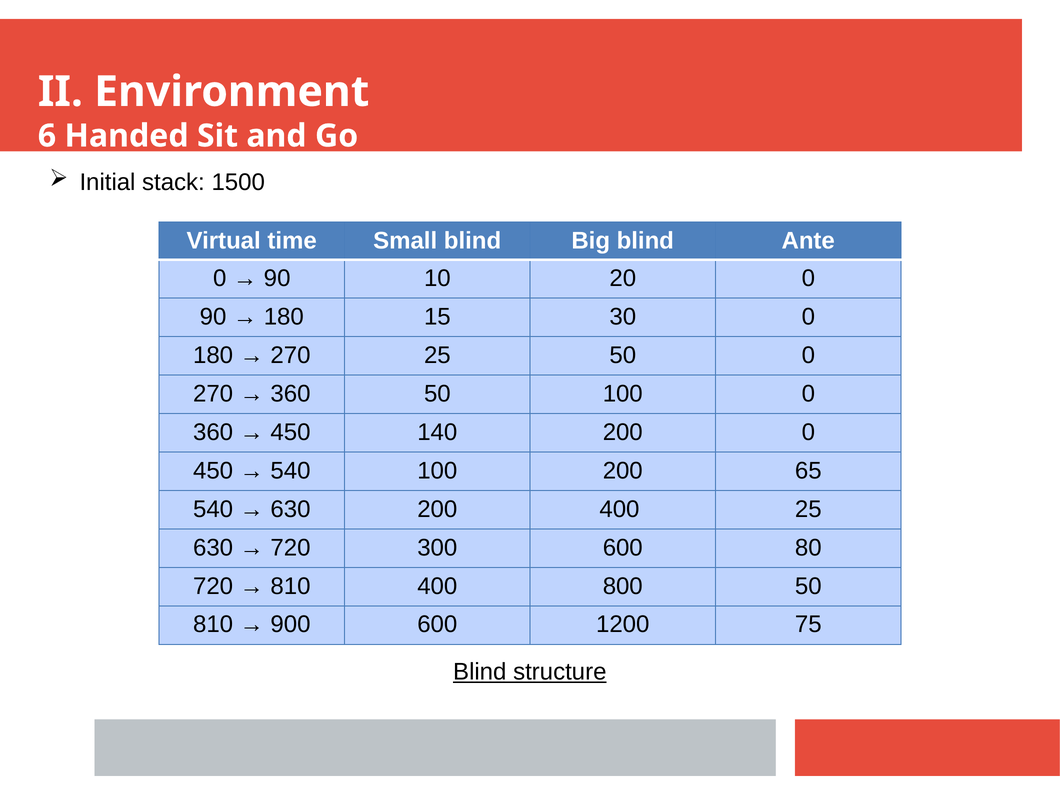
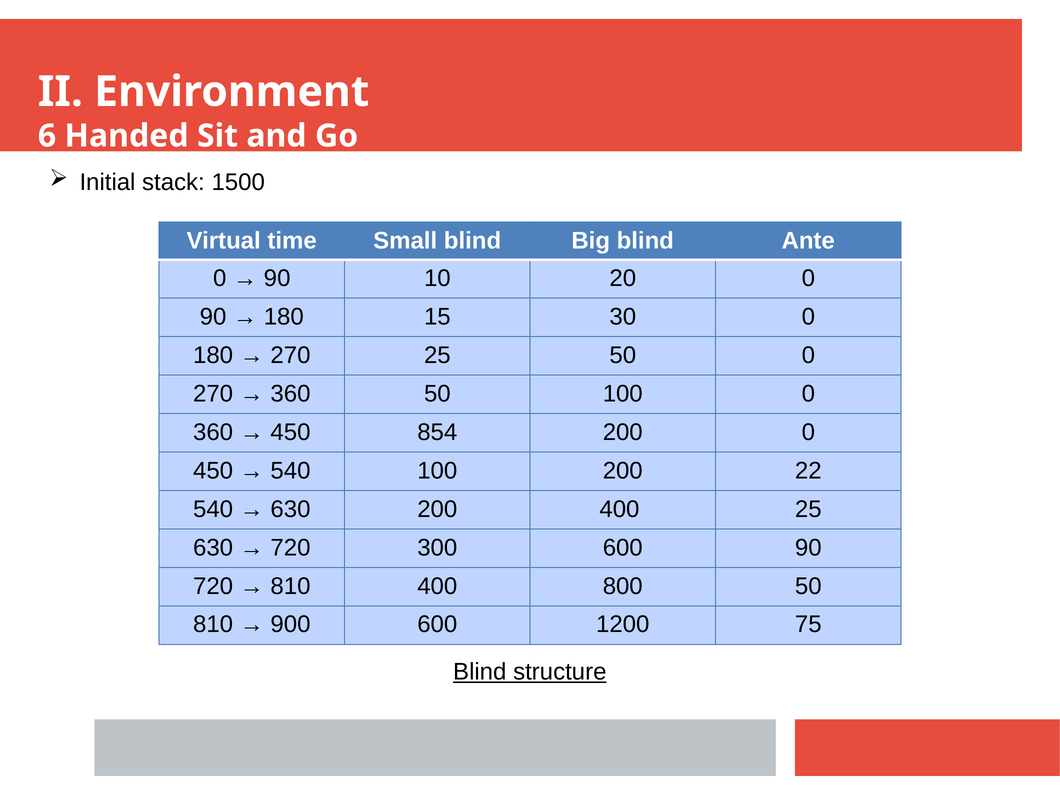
140: 140 -> 854
65: 65 -> 22
600 80: 80 -> 90
